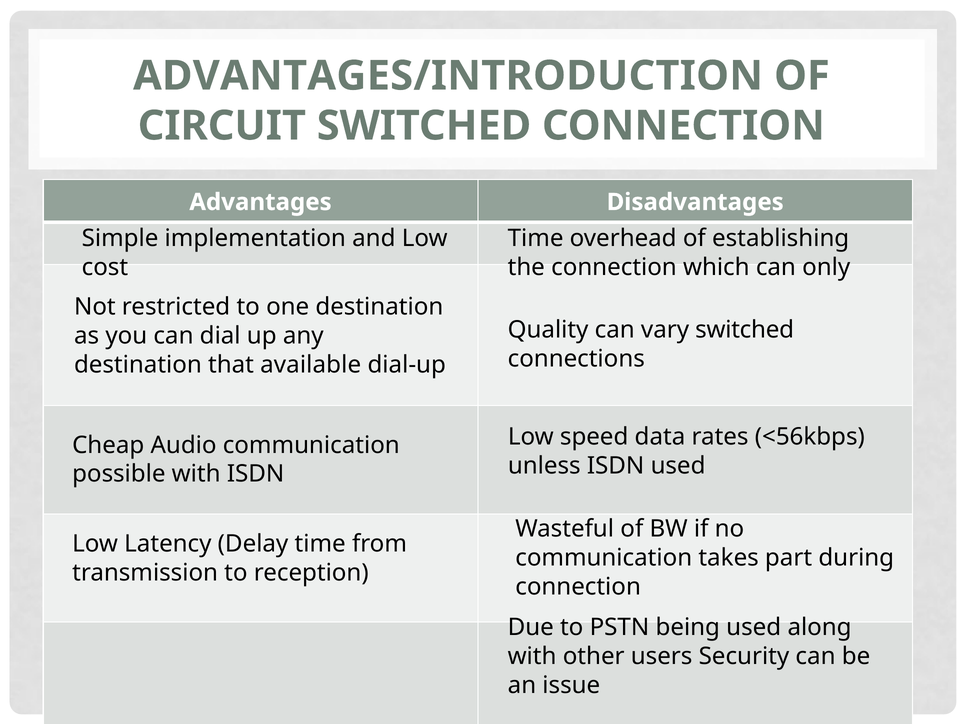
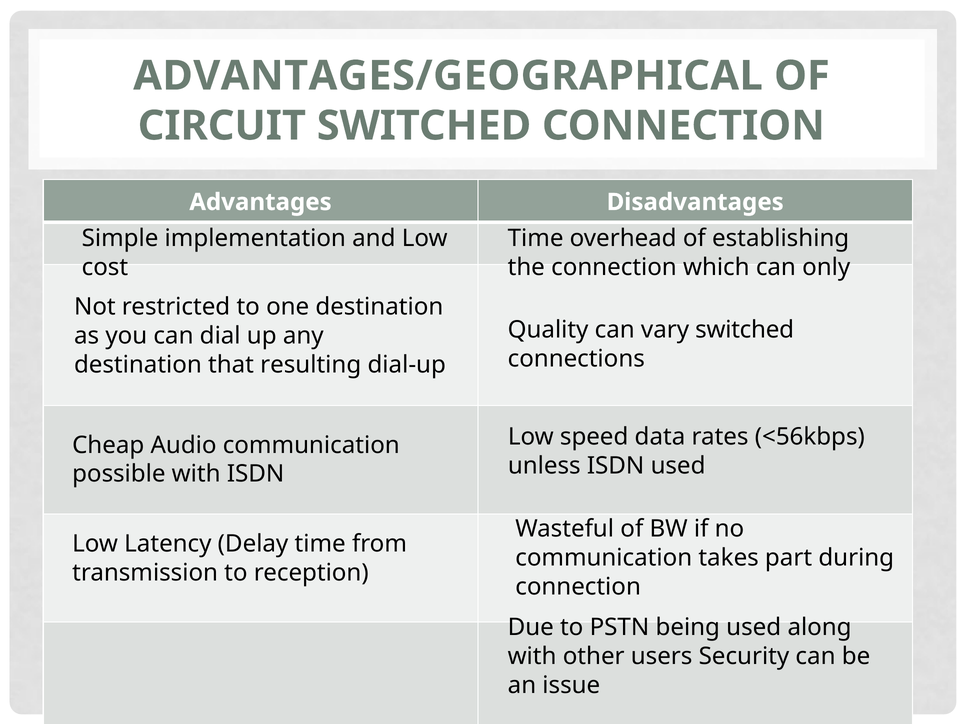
ADVANTAGES/INTRODUCTION: ADVANTAGES/INTRODUCTION -> ADVANTAGES/GEOGRAPHICAL
available: available -> resulting
